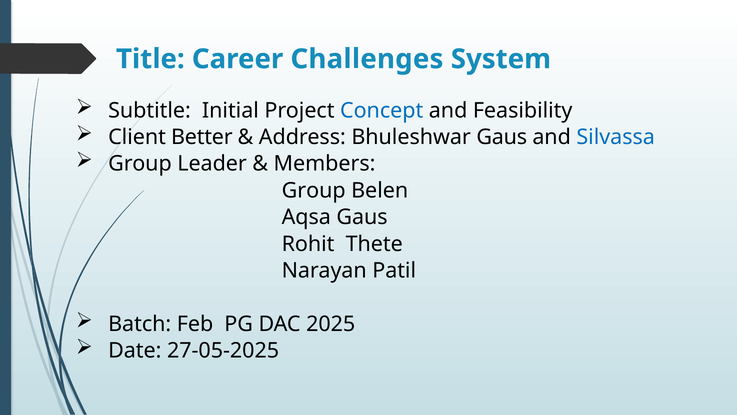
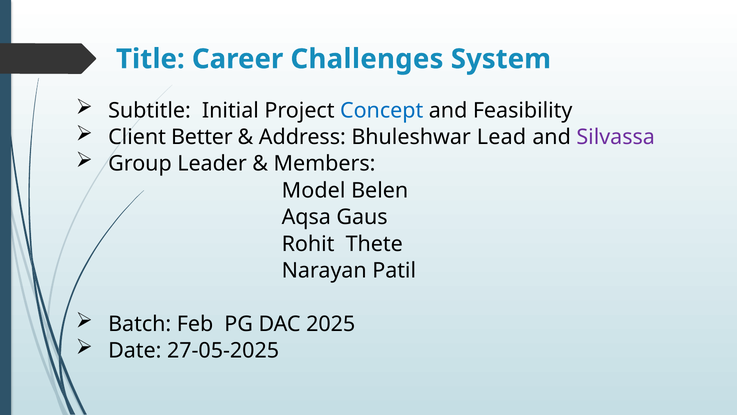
Bhuleshwar Gaus: Gaus -> Lead
Silvassa colour: blue -> purple
Group at (314, 190): Group -> Model
